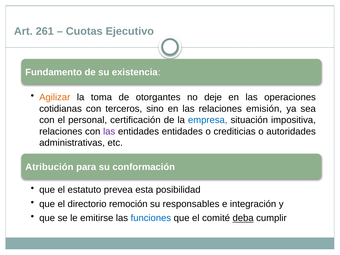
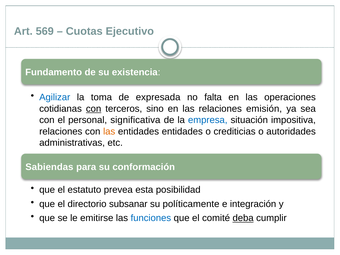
261: 261 -> 569
Agilizar colour: orange -> blue
otorgantes: otorgantes -> expresada
deje: deje -> falta
con at (94, 109) underline: none -> present
certificación: certificación -> significativa
las at (109, 131) colour: purple -> orange
Atribución: Atribución -> Sabiendas
remoción: remoción -> subsanar
responsables: responsables -> políticamente
